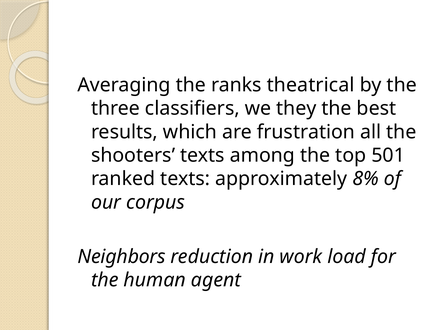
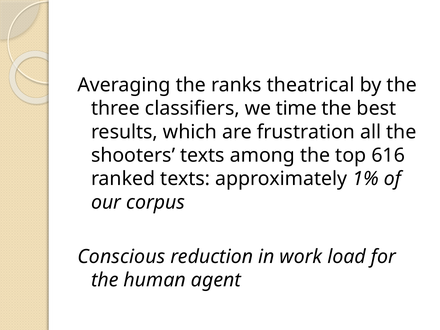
they: they -> time
501: 501 -> 616
8%: 8% -> 1%
Neighbors: Neighbors -> Conscious
